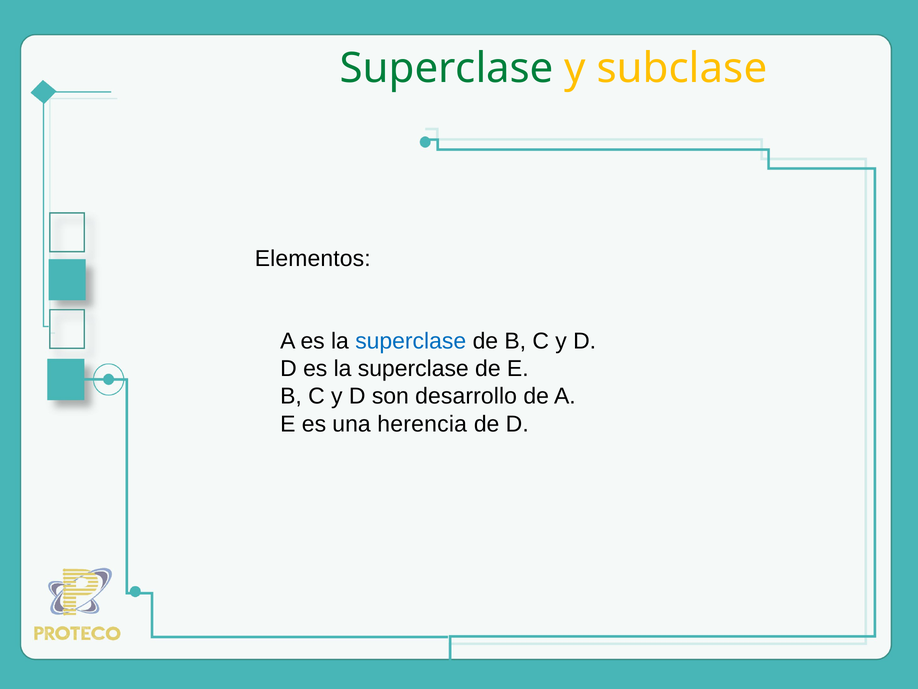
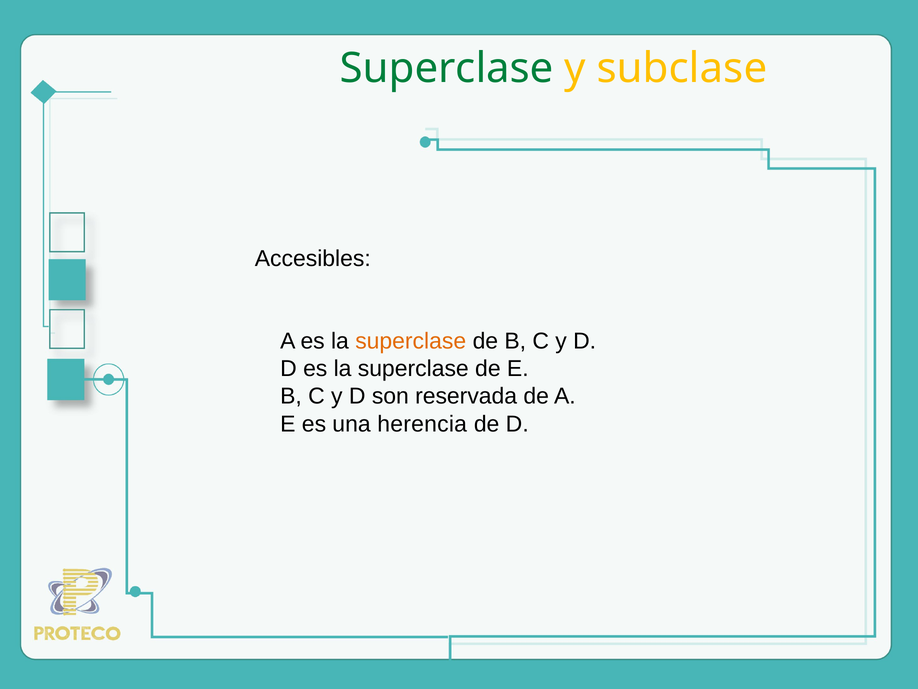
Elementos: Elementos -> Accesibles
superclase at (411, 341) colour: blue -> orange
desarrollo: desarrollo -> reservada
